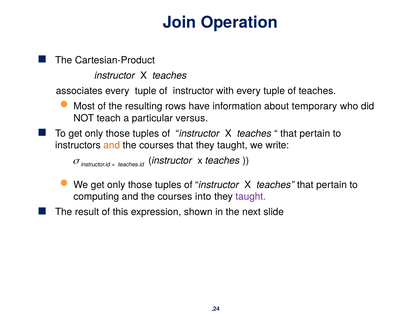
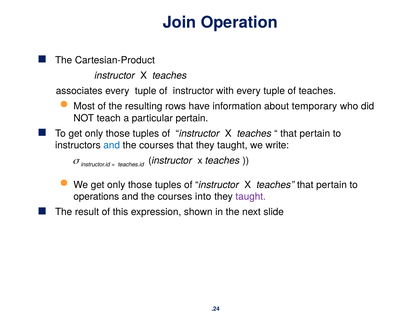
particular versus: versus -> pertain
and at (112, 145) colour: orange -> blue
computing: computing -> operations
